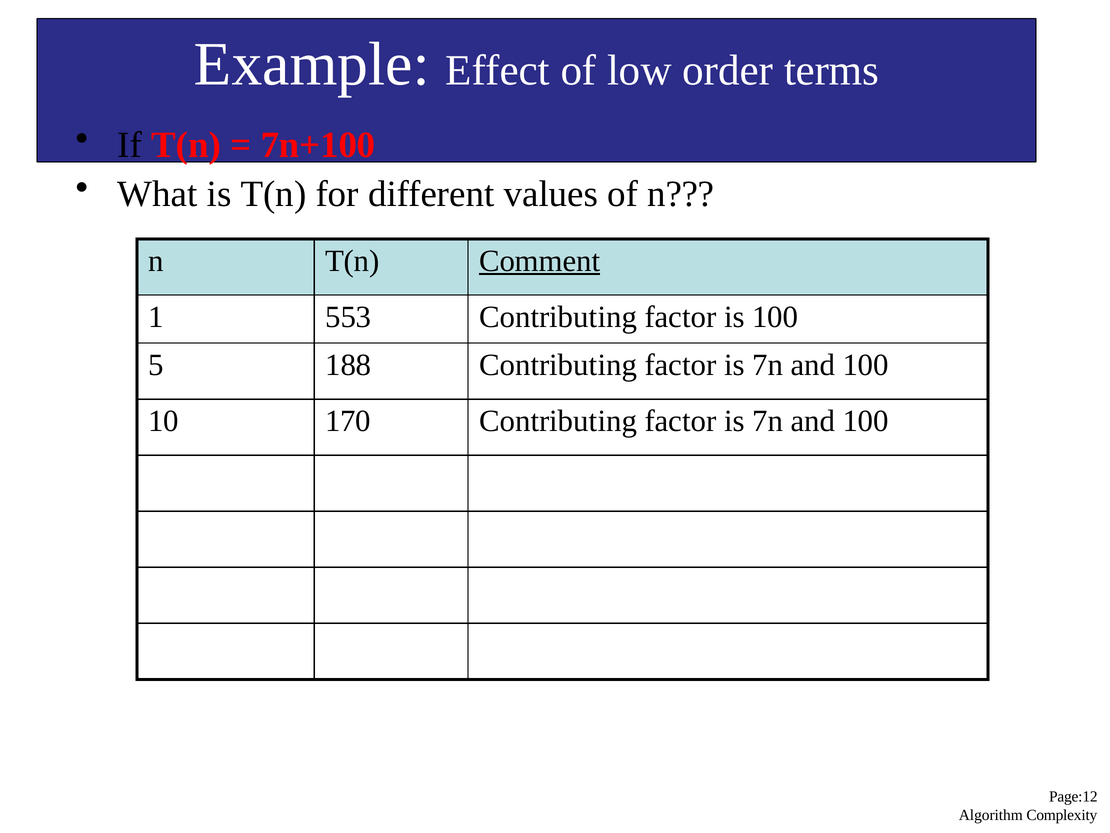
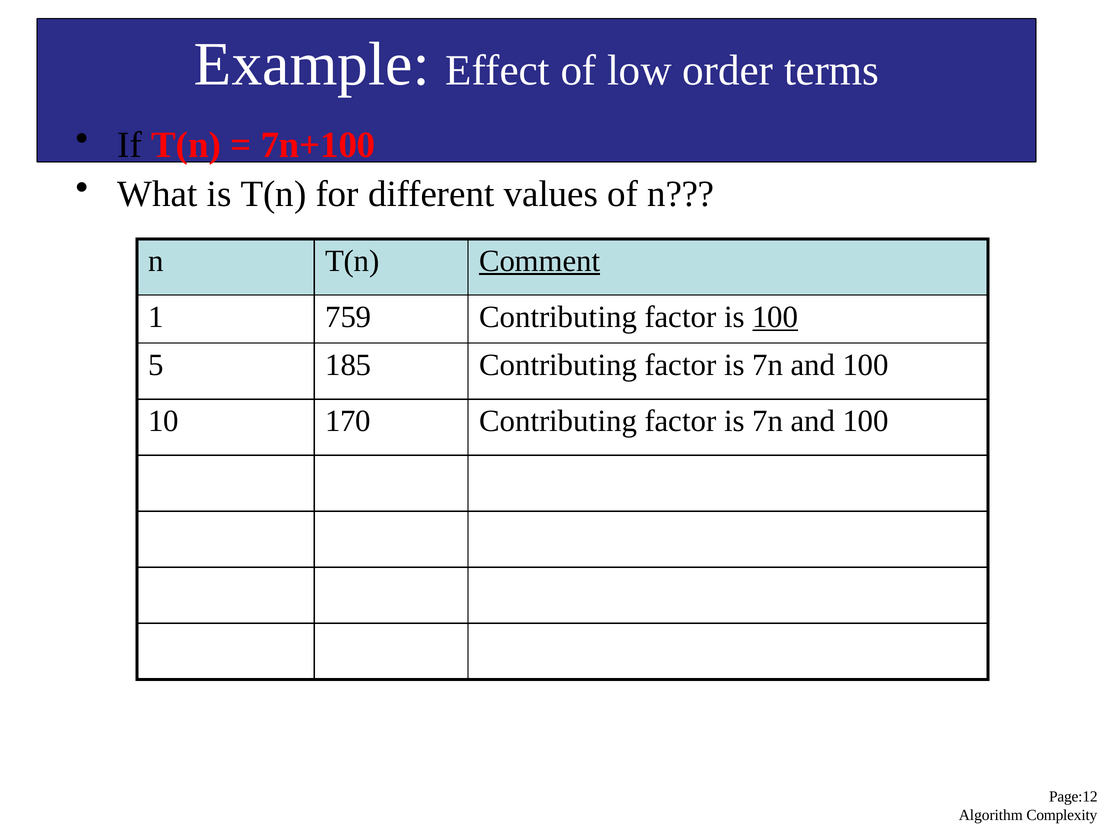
553: 553 -> 759
100 at (775, 317) underline: none -> present
188: 188 -> 185
